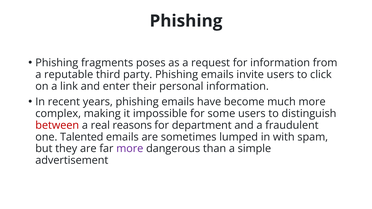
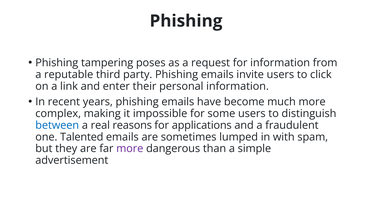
fragments: fragments -> tampering
between colour: red -> blue
department: department -> applications
